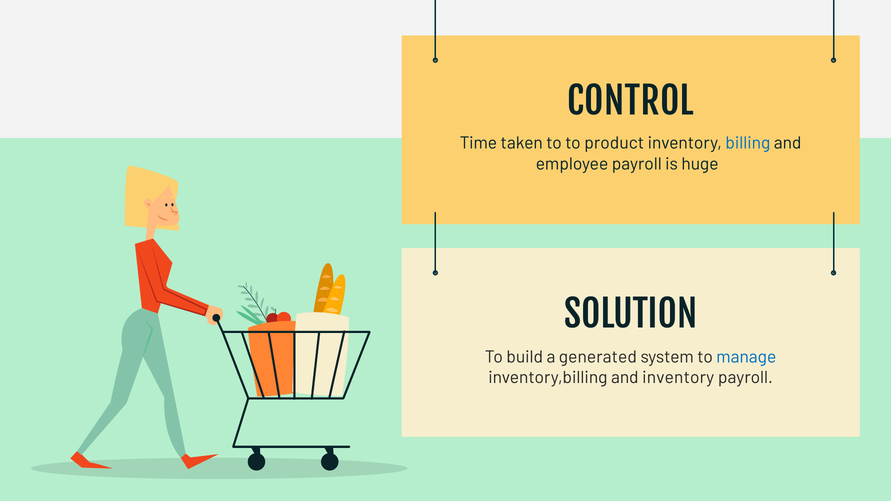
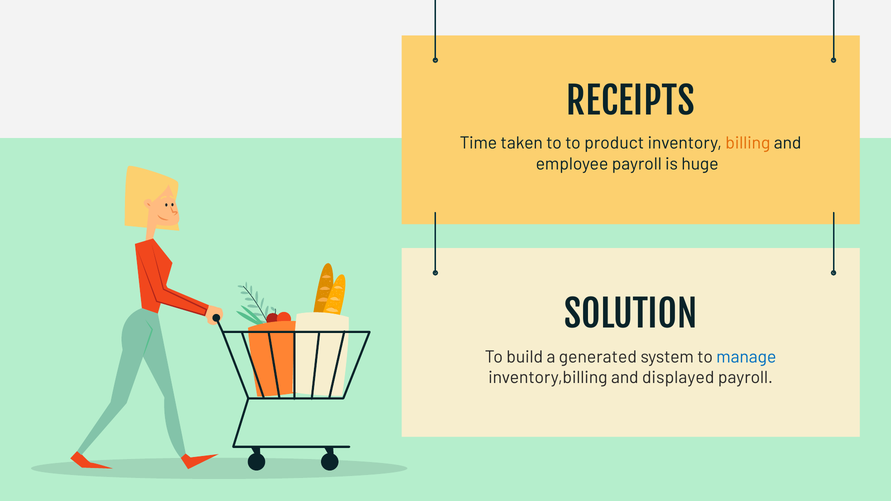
CONTROL: CONTROL -> RECEIPTS
billing colour: blue -> orange
and inventory: inventory -> displayed
